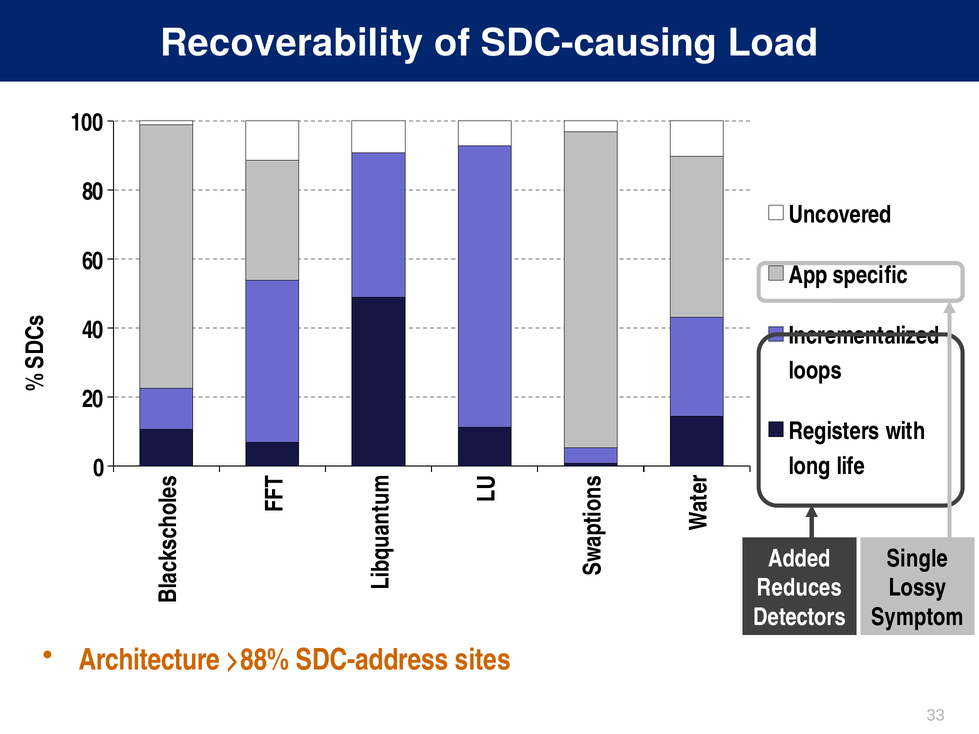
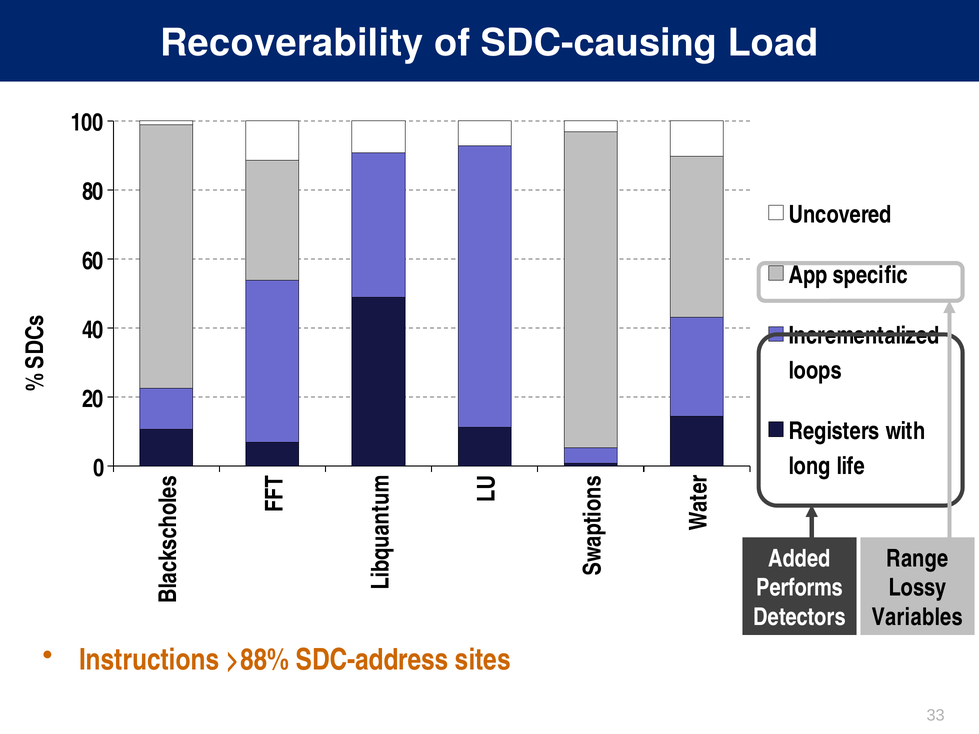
Single: Single -> Range
Reduces: Reduces -> Performs
Symptom: Symptom -> Variables
Architecture: Architecture -> Instructions
